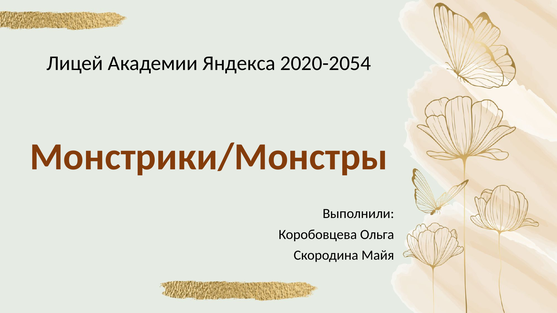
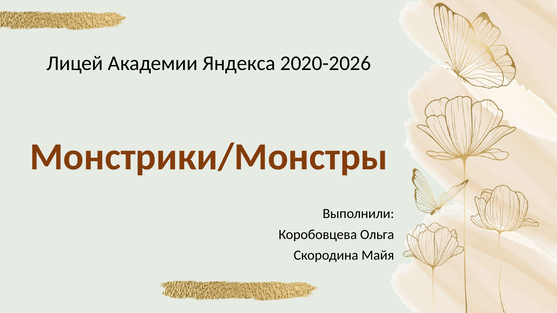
2020-2054: 2020-2054 -> 2020-2026
